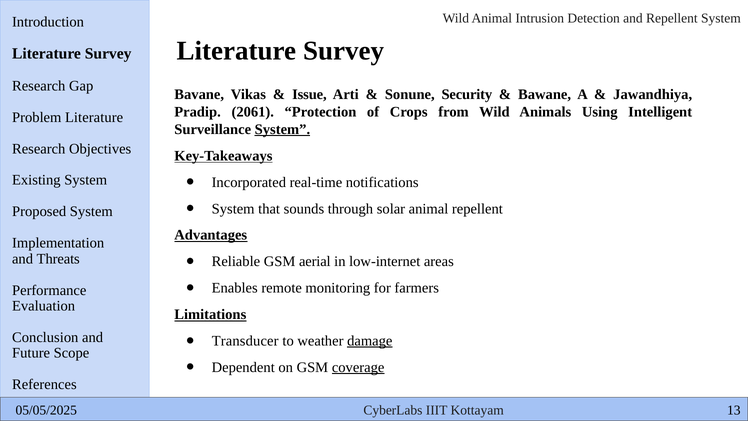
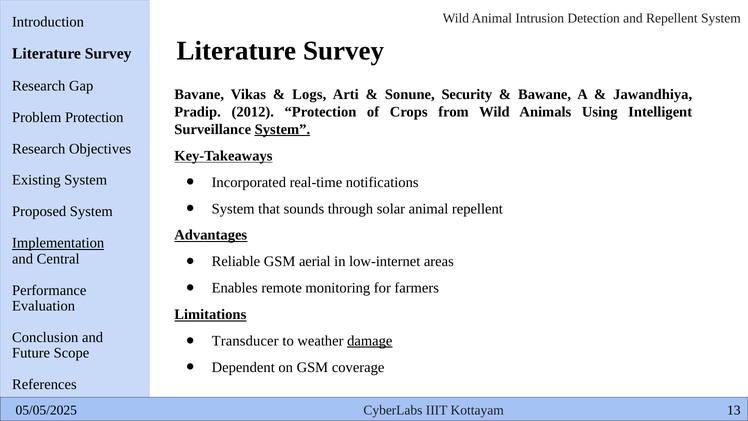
Issue: Issue -> Logs
2061: 2061 -> 2012
Problem Literature: Literature -> Protection
Implementation underline: none -> present
Threats: Threats -> Central
coverage underline: present -> none
